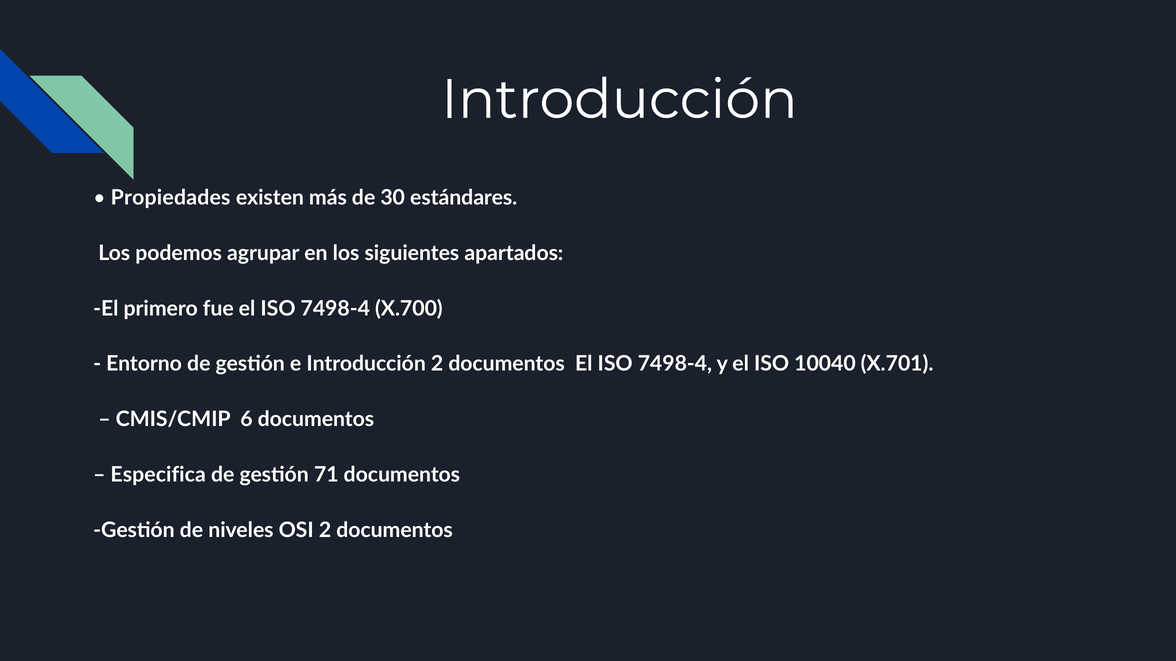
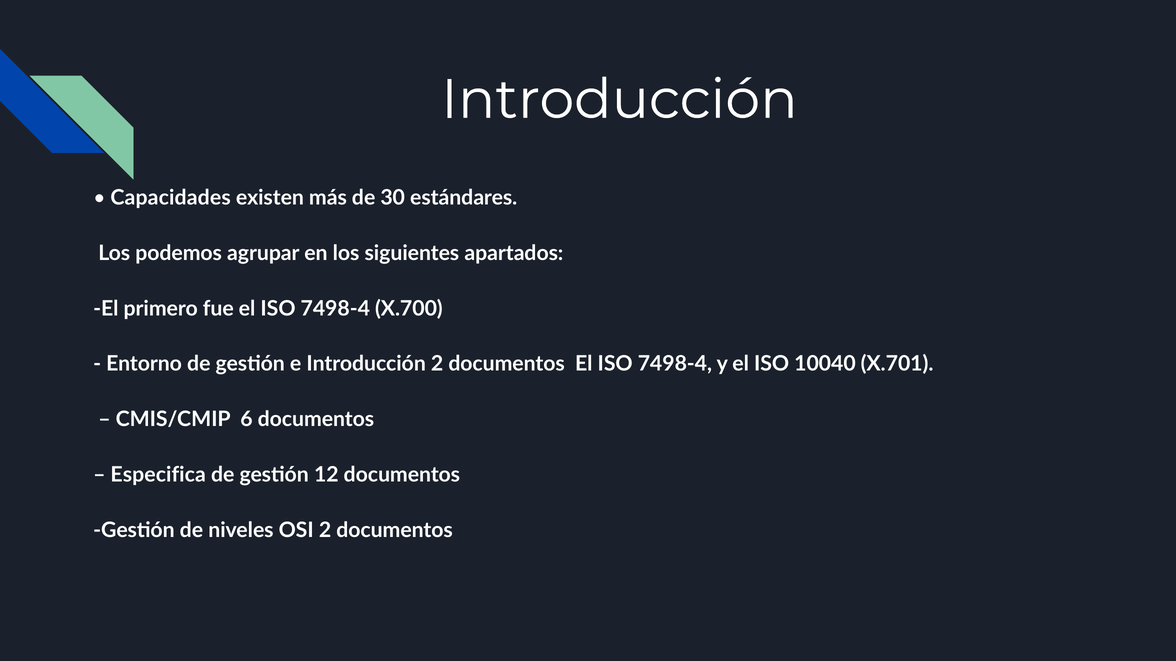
Propiedades: Propiedades -> Capacidades
71: 71 -> 12
